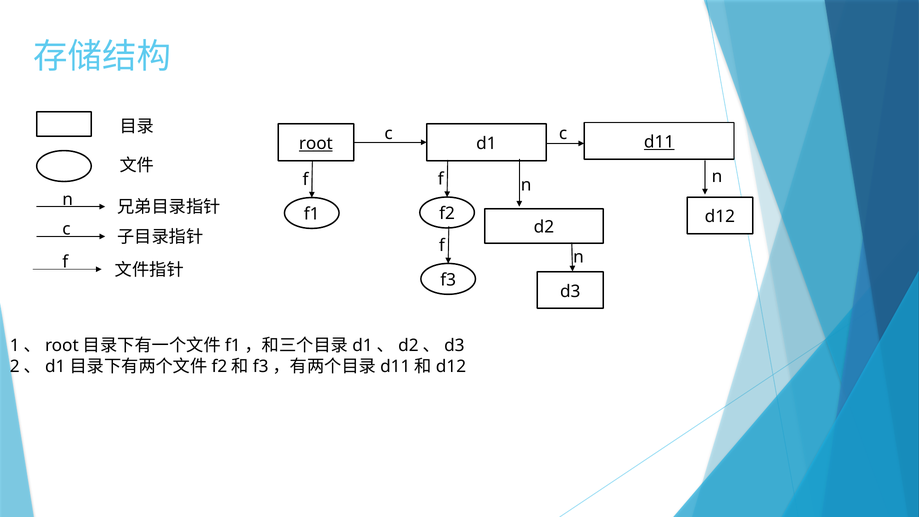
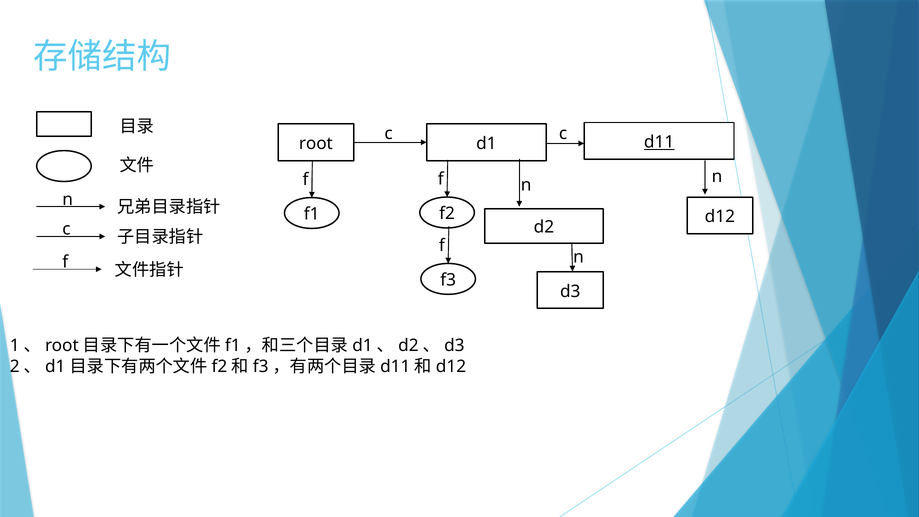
root underline: present -> none
